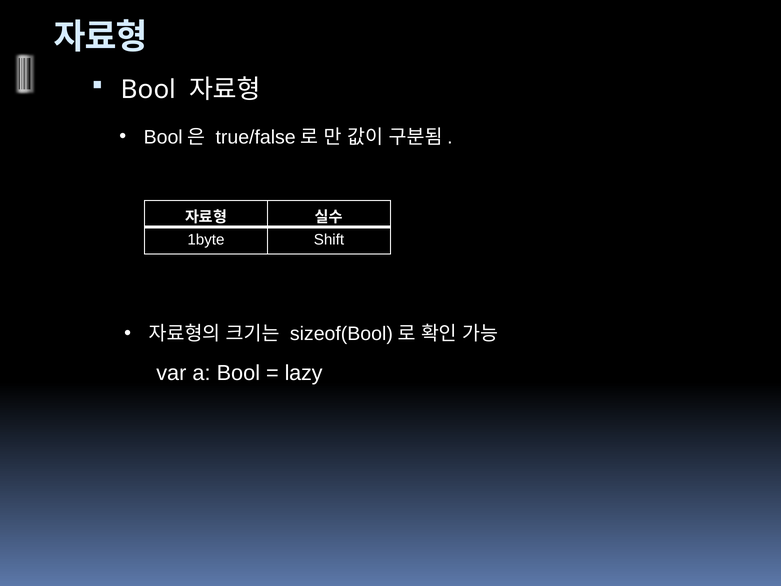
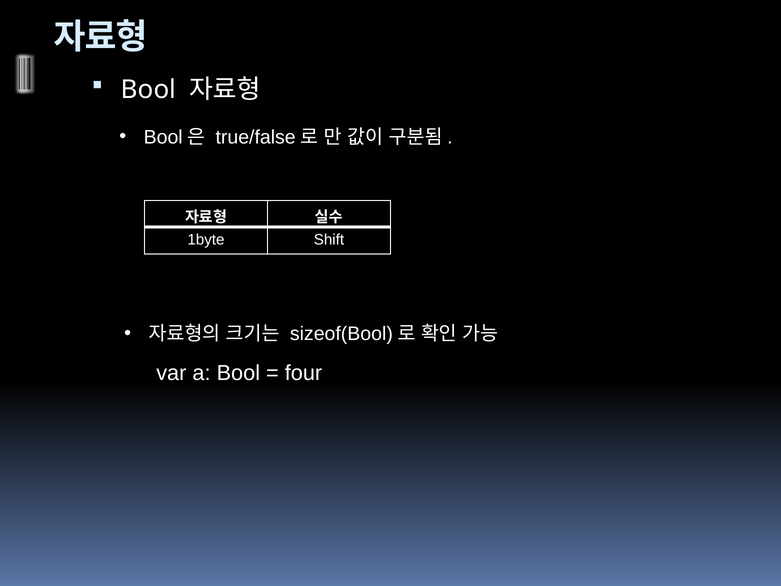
lazy: lazy -> four
